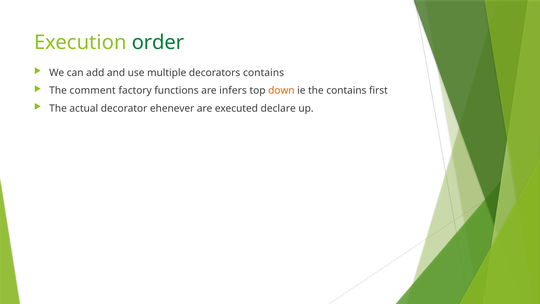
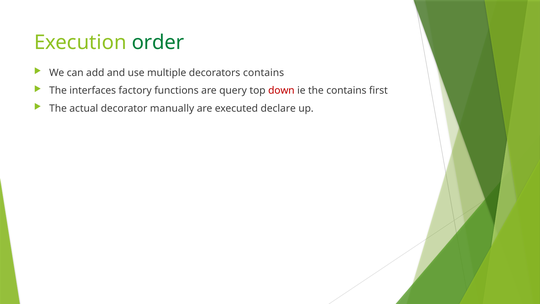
comment: comment -> interfaces
infers: infers -> query
down colour: orange -> red
ehenever: ehenever -> manually
